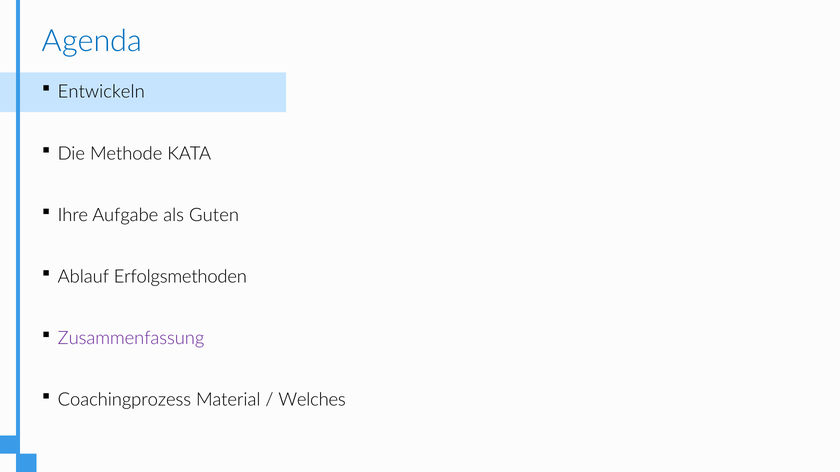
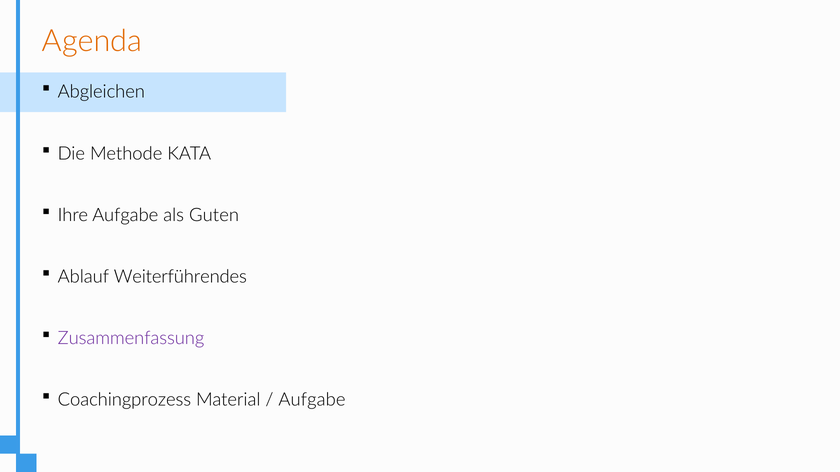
Agenda colour: blue -> orange
Entwickeln: Entwickeln -> Abgleichen
Erfolgsmethoden: Erfolgsmethoden -> Weiterführendes
Welches at (312, 400): Welches -> Aufgabe
